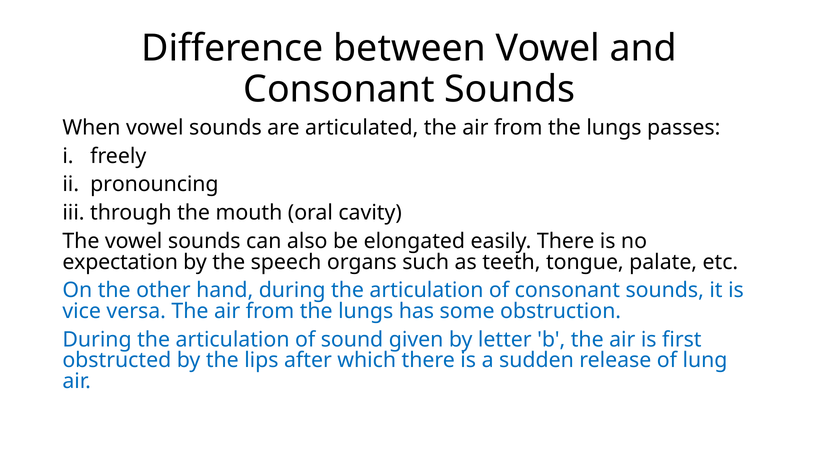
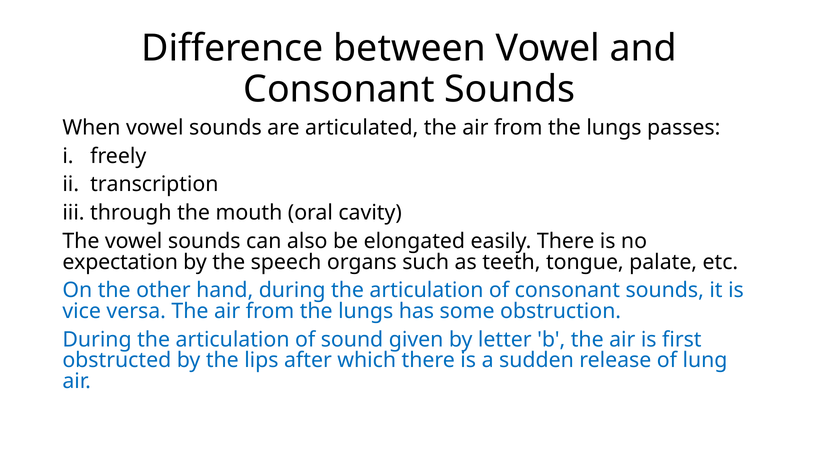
pronouncing: pronouncing -> transcription
